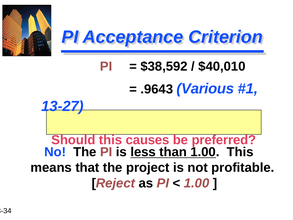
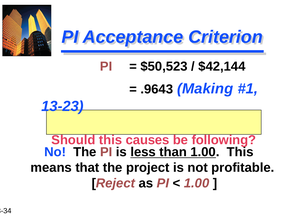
$38,592: $38,592 -> $50,523
$40,010: $40,010 -> $42,144
Various: Various -> Making
13-27: 13-27 -> 13-23
preferred: preferred -> following
